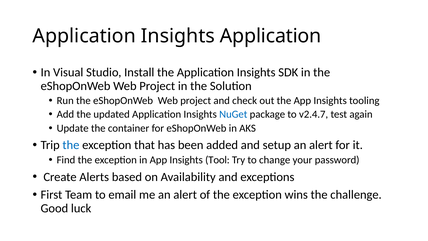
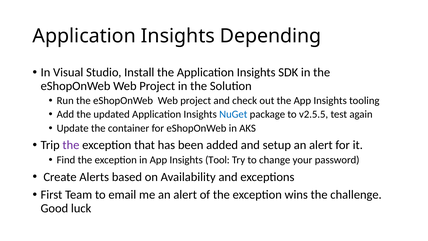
Insights Application: Application -> Depending
v2.4.7: v2.4.7 -> v2.5.5
the at (71, 145) colour: blue -> purple
